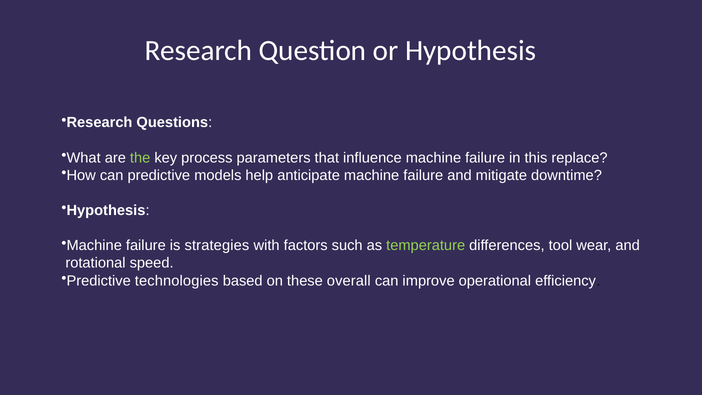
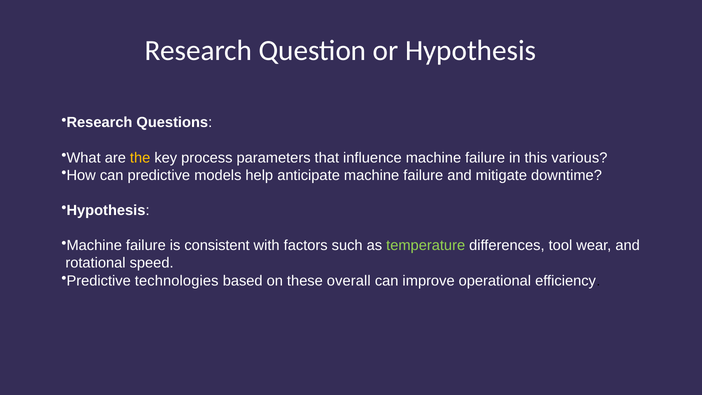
the colour: light green -> yellow
replace: replace -> various
strategies: strategies -> consistent
